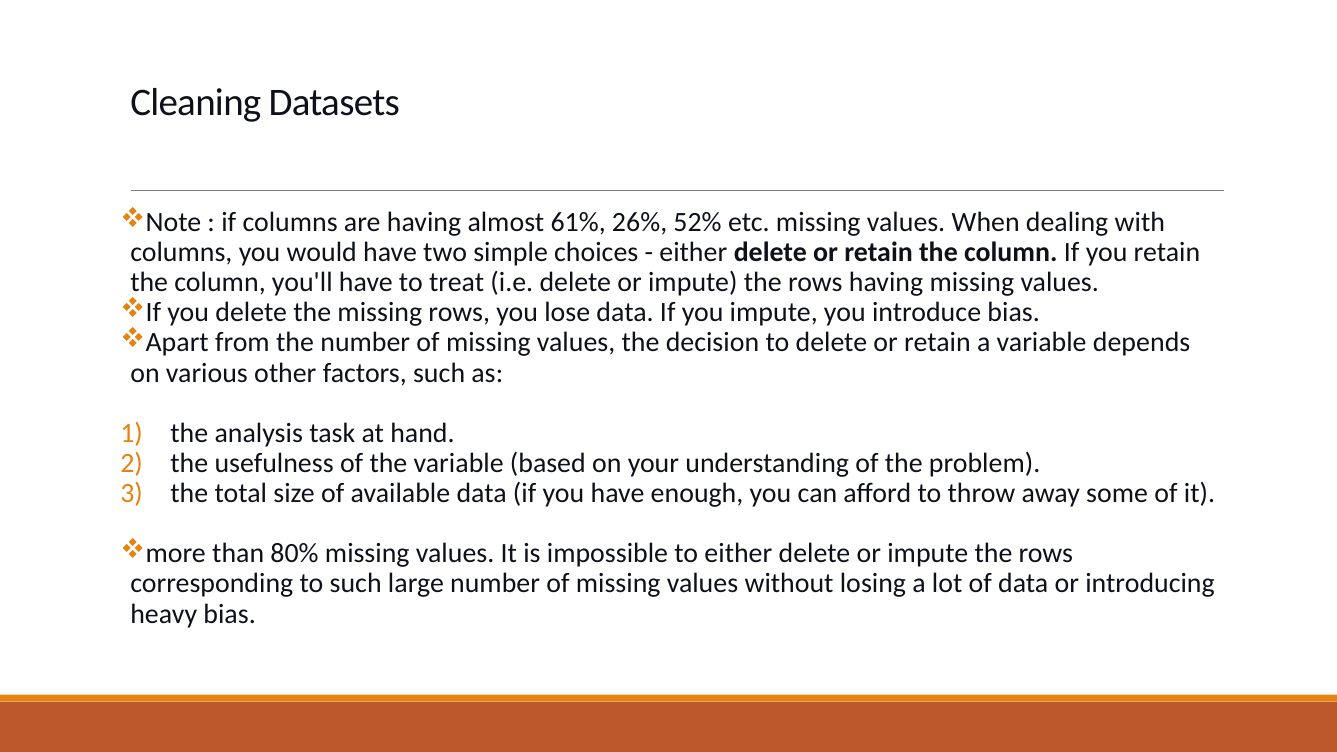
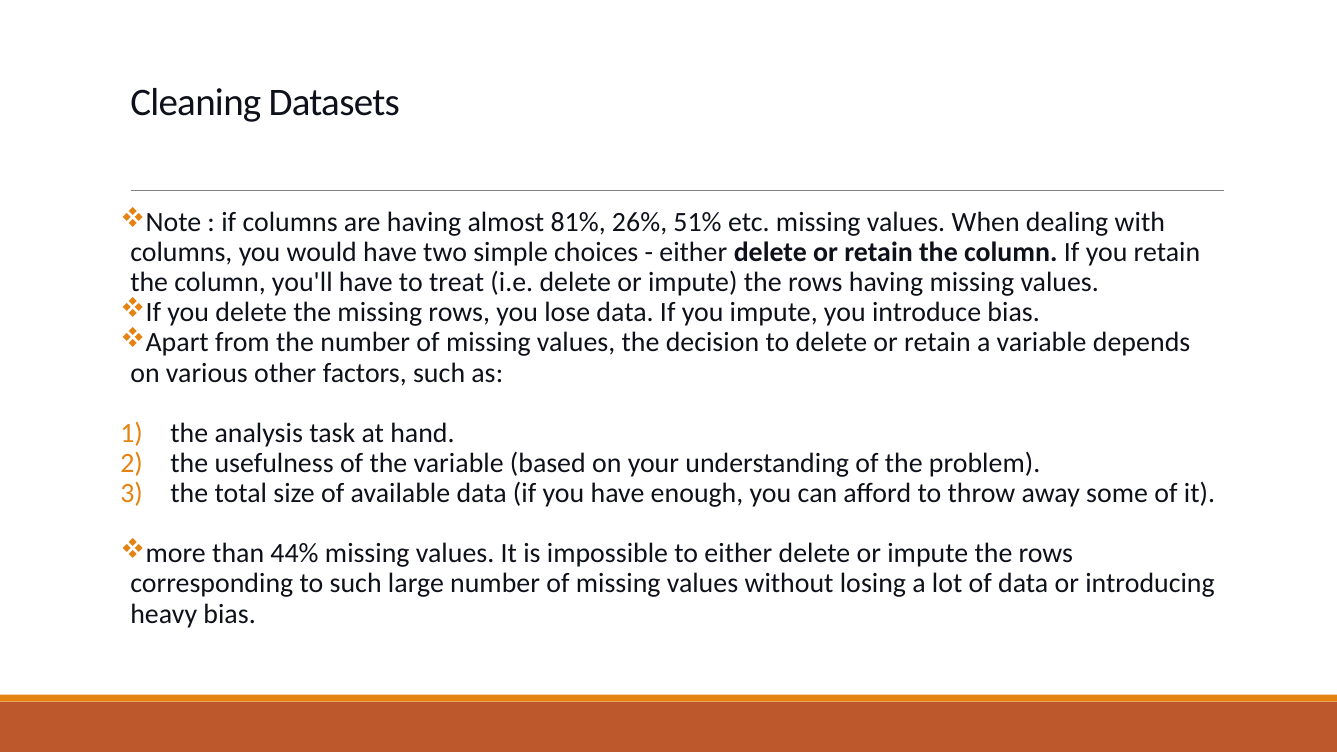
61%: 61% -> 81%
52%: 52% -> 51%
80%: 80% -> 44%
